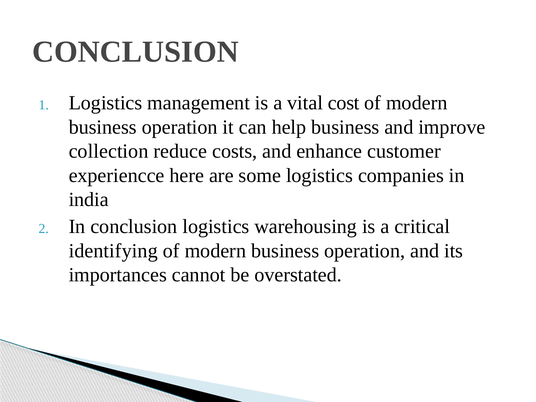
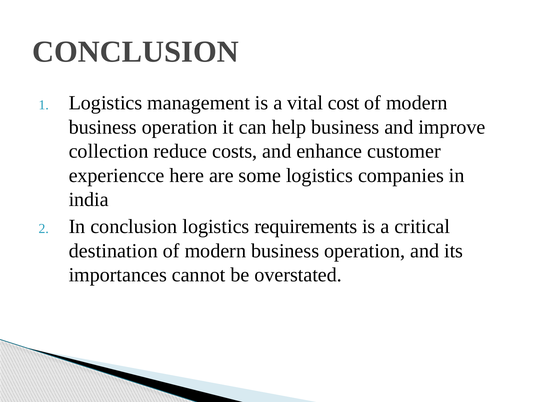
warehousing: warehousing -> requirements
identifying: identifying -> destination
